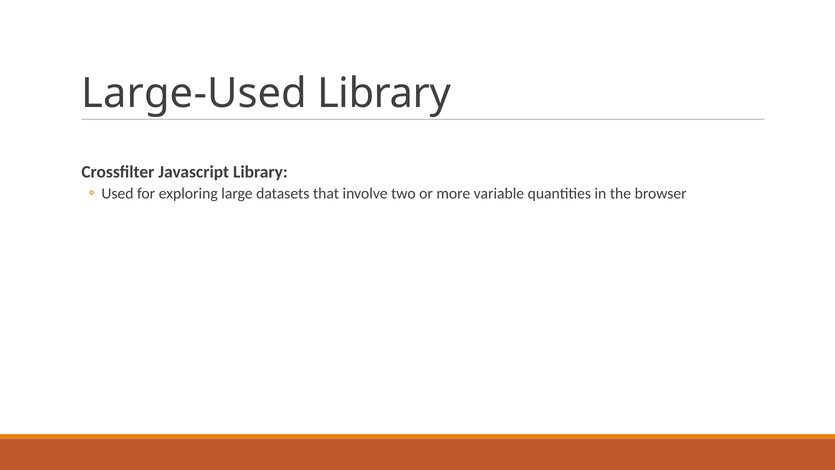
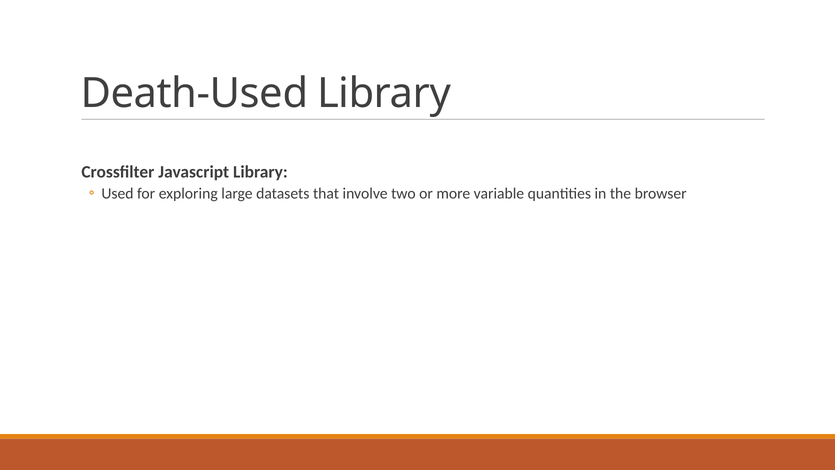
Large-Used: Large-Used -> Death-Used
